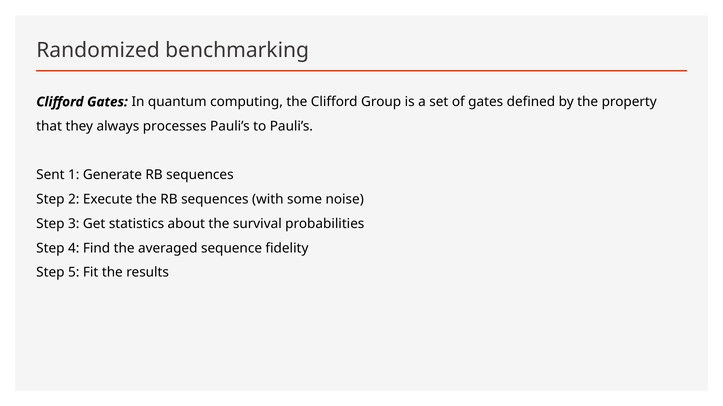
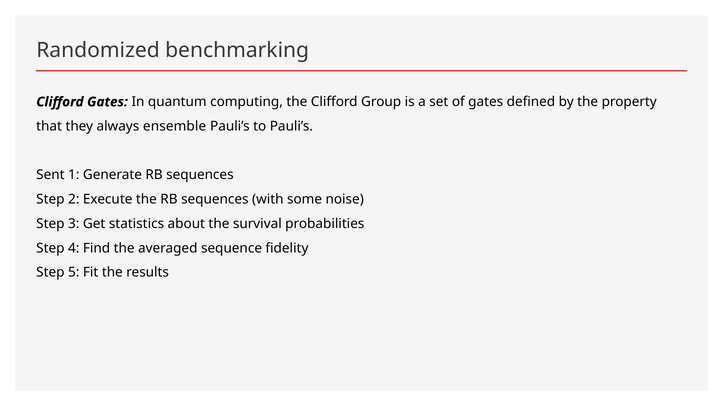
processes: processes -> ensemble
